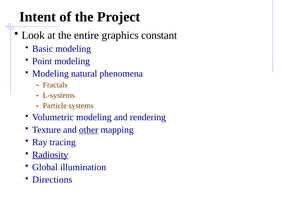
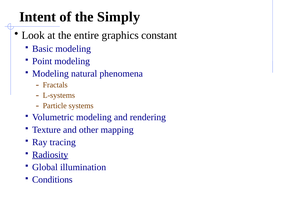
Project: Project -> Simply
other underline: present -> none
Directions: Directions -> Conditions
